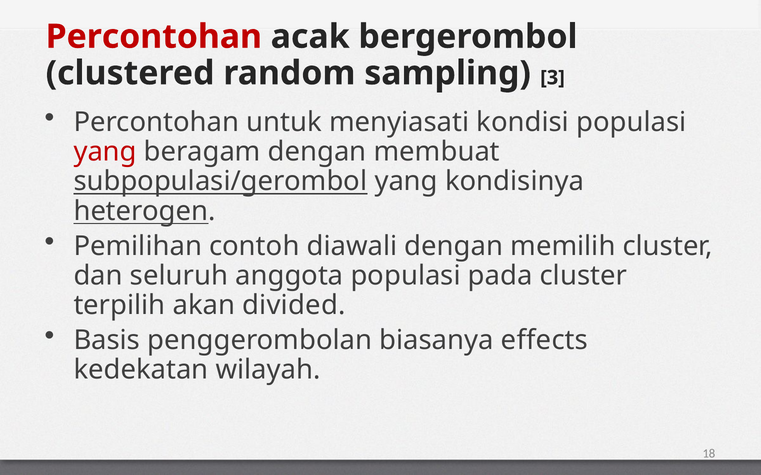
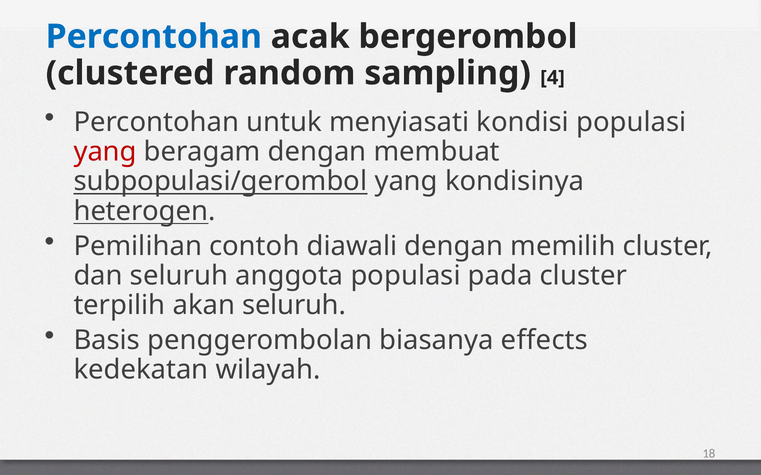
Percontohan at (154, 37) colour: red -> blue
3: 3 -> 4
akan divided: divided -> seluruh
